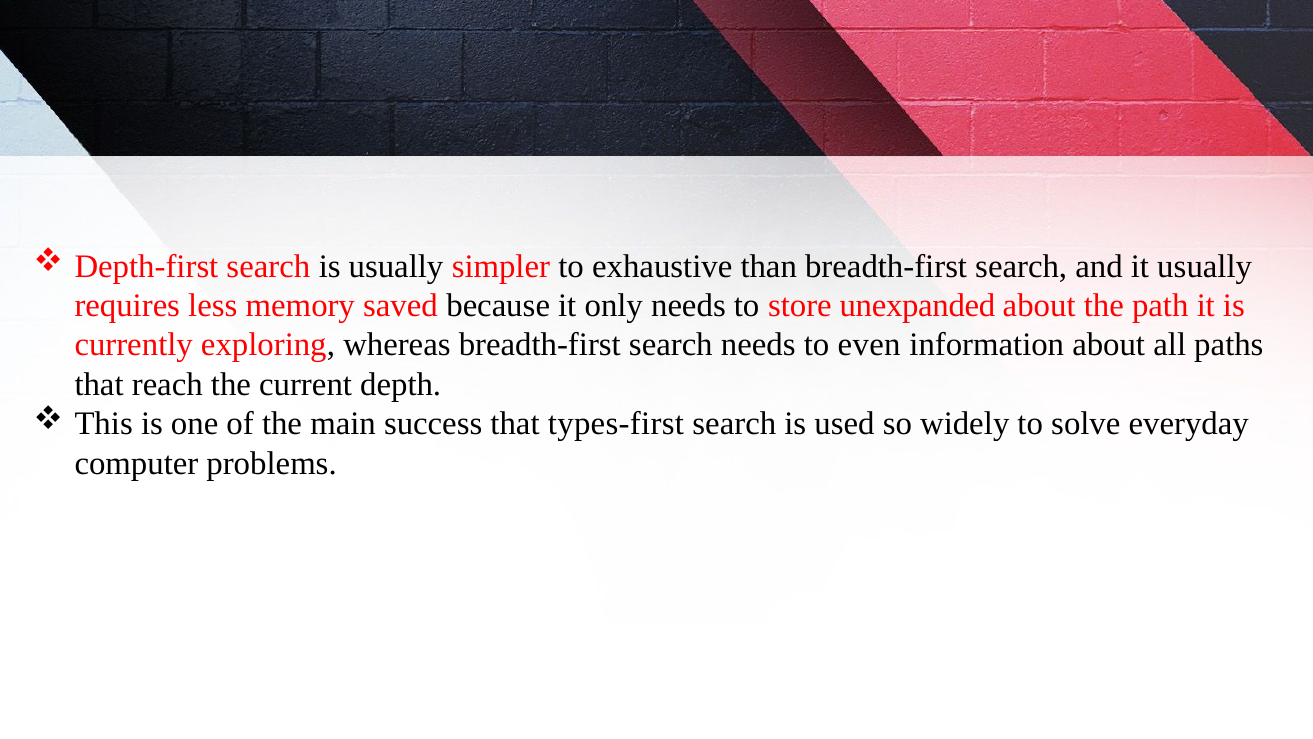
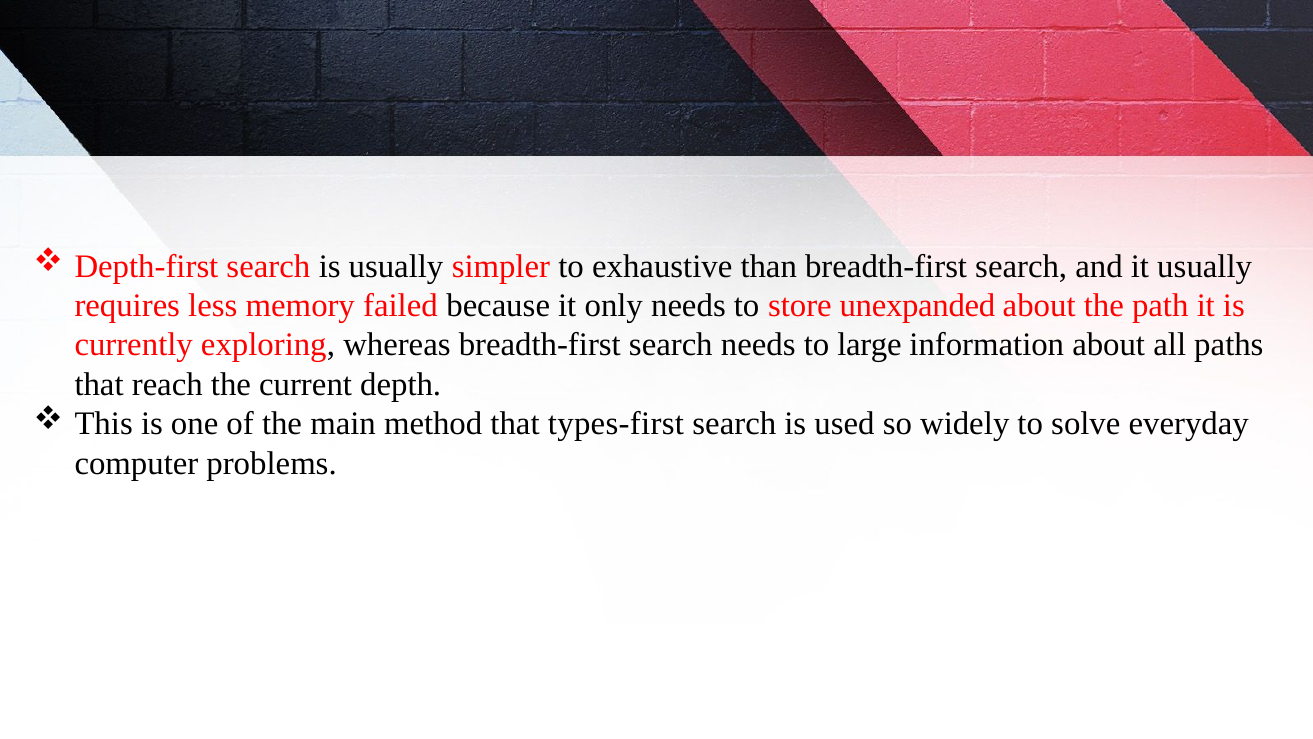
saved: saved -> failed
even: even -> large
success: success -> method
